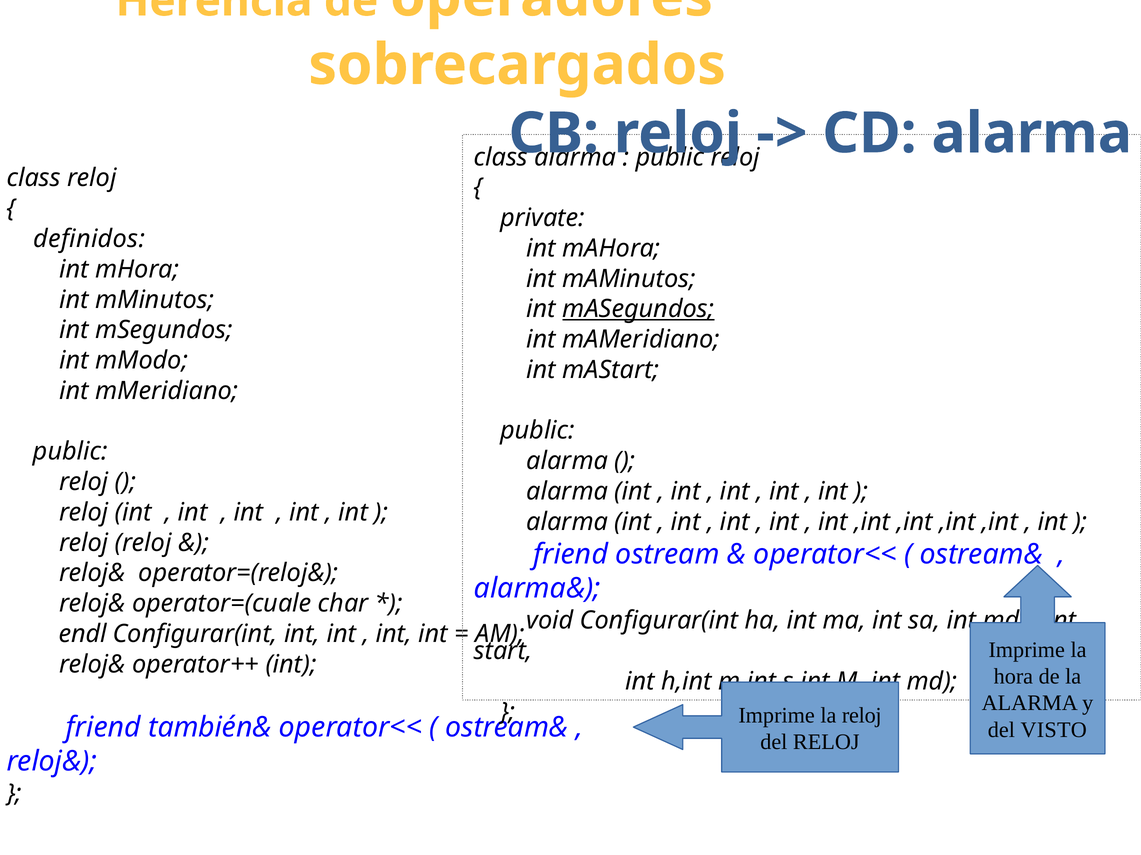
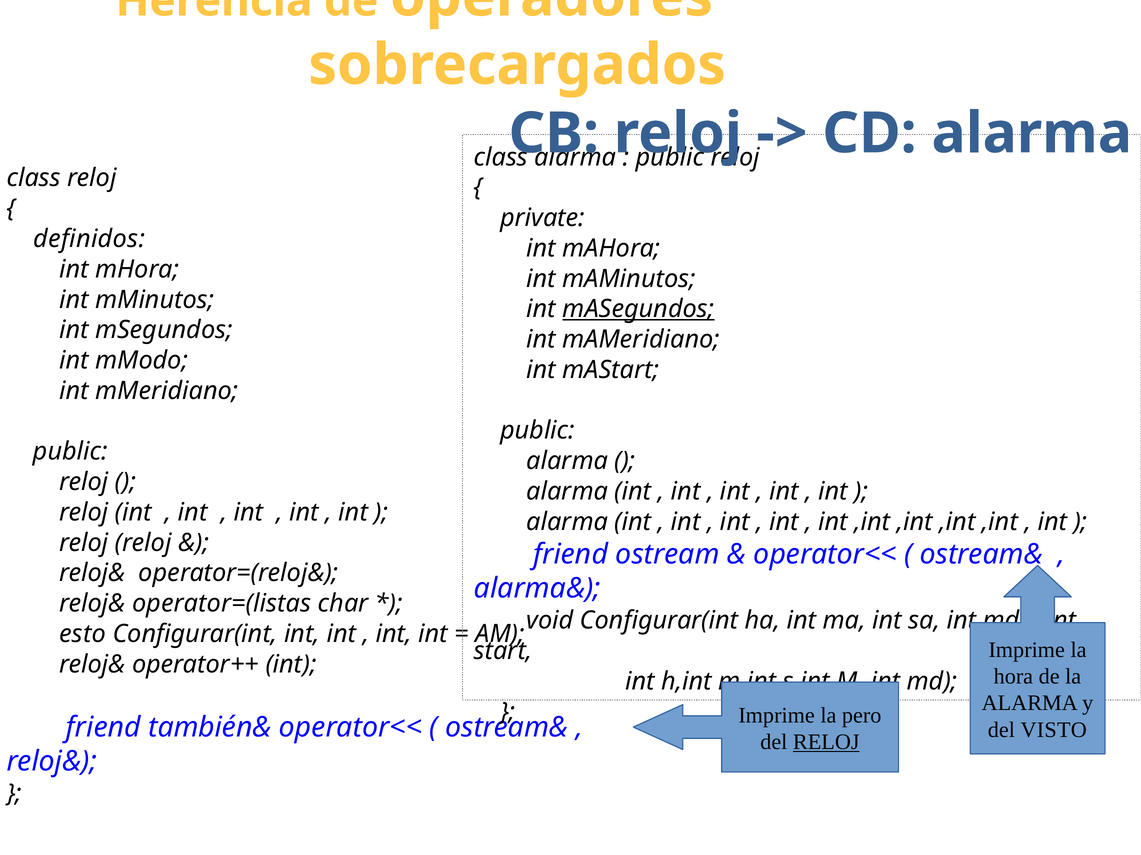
operator=(cuale: operator=(cuale -> operator=(listas
endl: endl -> esto
la reloj: reloj -> pero
RELOJ at (826, 743) underline: none -> present
